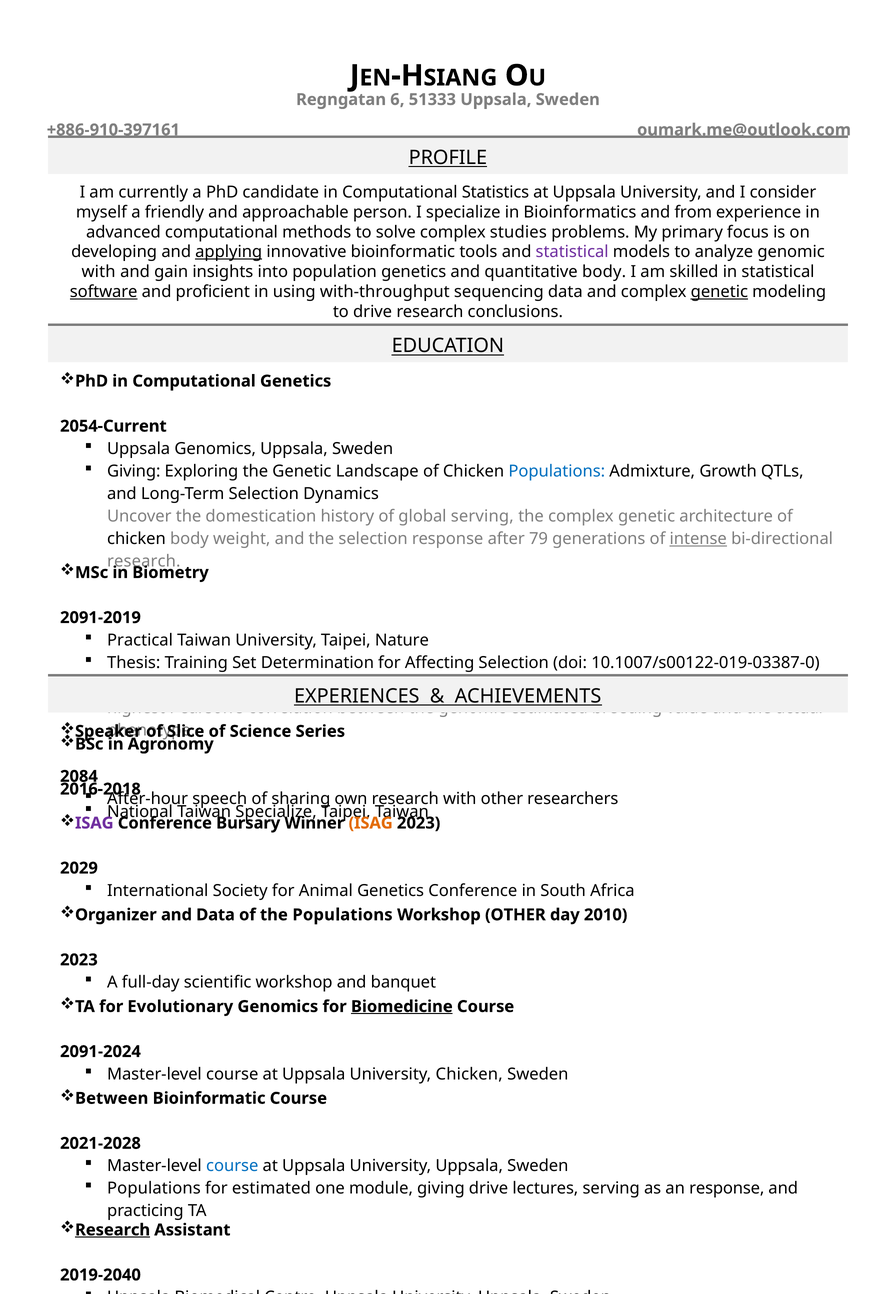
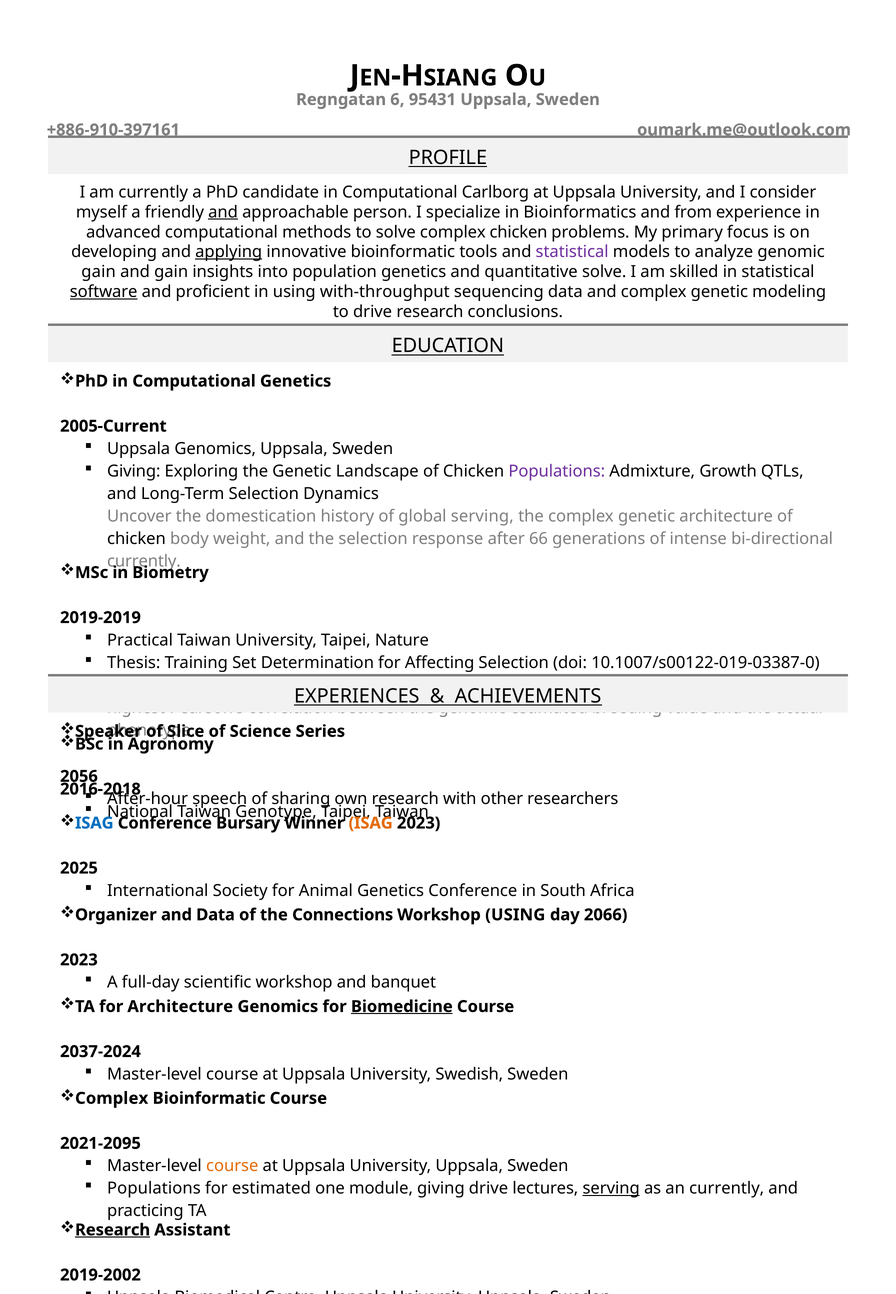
51333: 51333 -> 95431
Computational Statistics: Statistics -> Carlborg
and at (223, 212) underline: none -> present
complex studies: studies -> chicken
with at (99, 272): with -> gain
quantitative body: body -> solve
genetic at (719, 292) underline: present -> none
2054-Current: 2054-Current -> 2005-Current
Populations at (557, 471) colour: blue -> purple
79: 79 -> 66
intense underline: present -> none
research at (144, 561): research -> currently
2091-2019: 2091-2019 -> 2019-2019
2084: 2084 -> 2056
Taiwan Specialize: Specialize -> Genotype
ISAG at (94, 823) colour: purple -> blue
2029: 2029 -> 2025
the Populations: Populations -> Connections
Workshop OTHER: OTHER -> USING
2010: 2010 -> 2066
for Evolutionary: Evolutionary -> Architecture
2091-2024: 2091-2024 -> 2037-2024
University Chicken: Chicken -> Swedish
Between at (112, 1099): Between -> Complex
2021-2028: 2021-2028 -> 2021-2095
course at (232, 1166) colour: blue -> orange
serving at (611, 1189) underline: none -> present
an response: response -> currently
2019-2040: 2019-2040 -> 2019-2002
